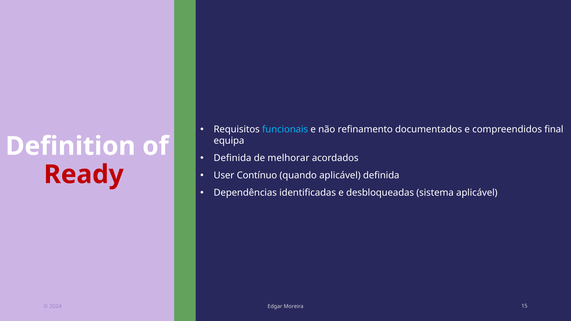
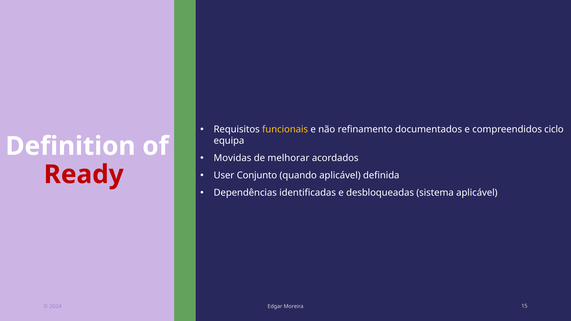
funcionais colour: light blue -> yellow
final: final -> ciclo
Definida at (233, 158): Definida -> Movidas
Contínuo: Contínuo -> Conjunto
